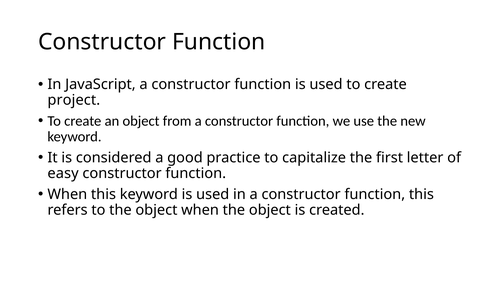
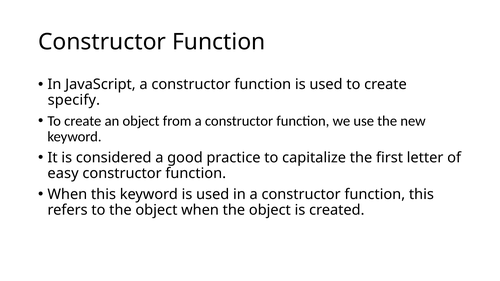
project: project -> specify
